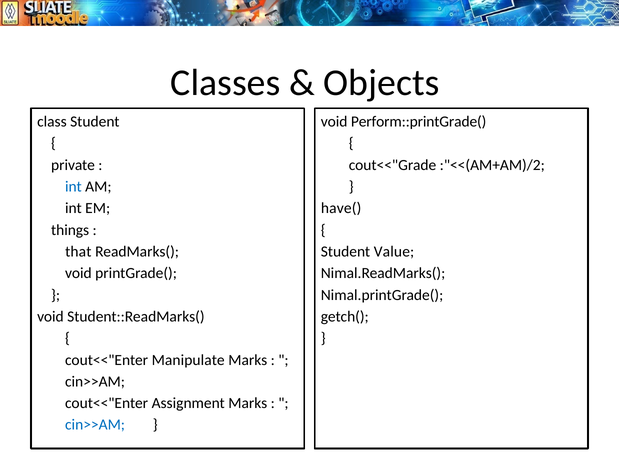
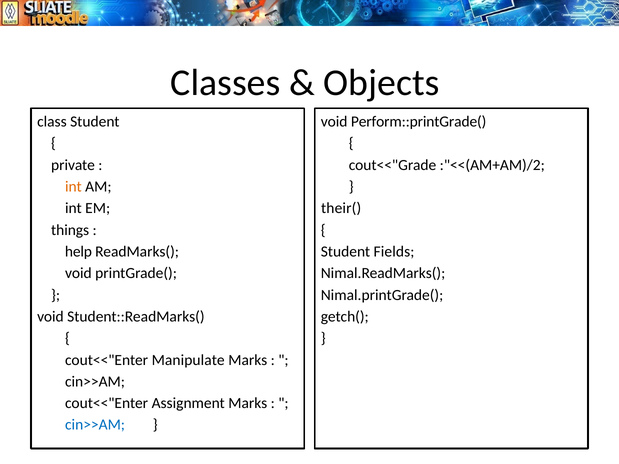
int at (73, 187) colour: blue -> orange
have(: have( -> their(
that: that -> help
Value: Value -> Fields
